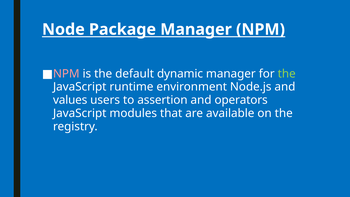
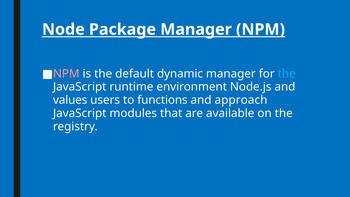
the at (287, 74) colour: light green -> light blue
assertion: assertion -> functions
operators: operators -> approach
